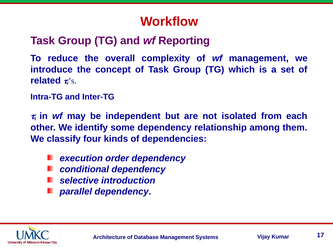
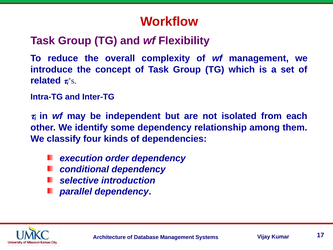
Reporting: Reporting -> Flexibility
